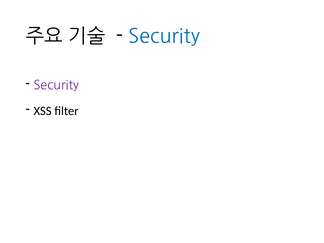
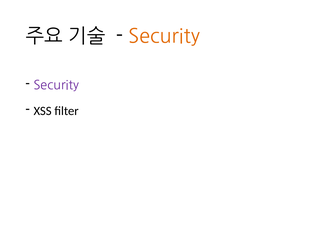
Security at (164, 36) colour: blue -> orange
